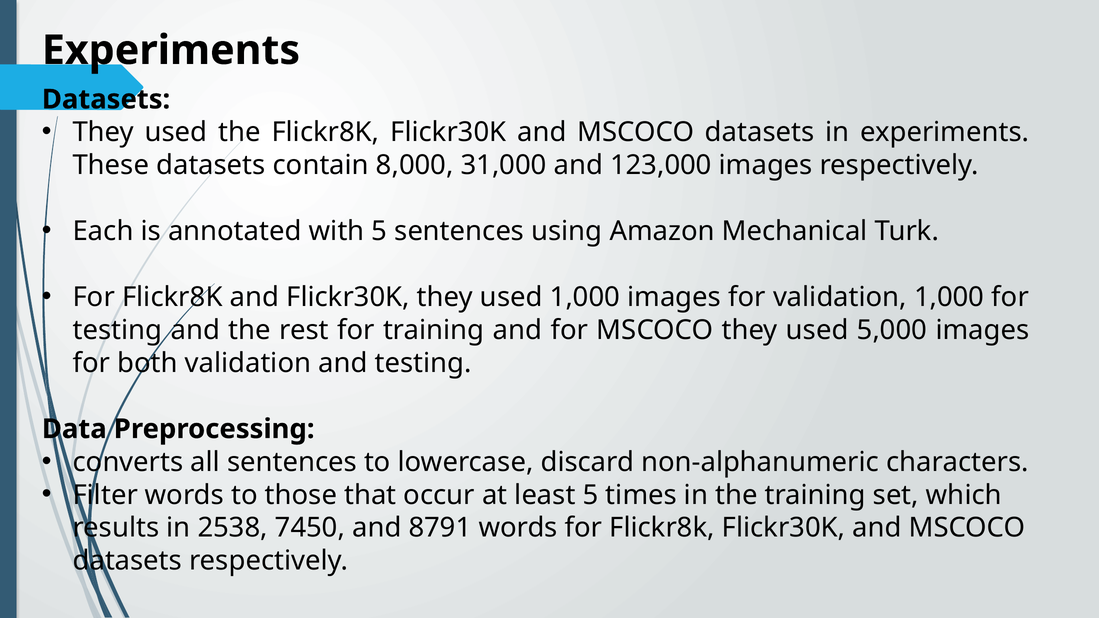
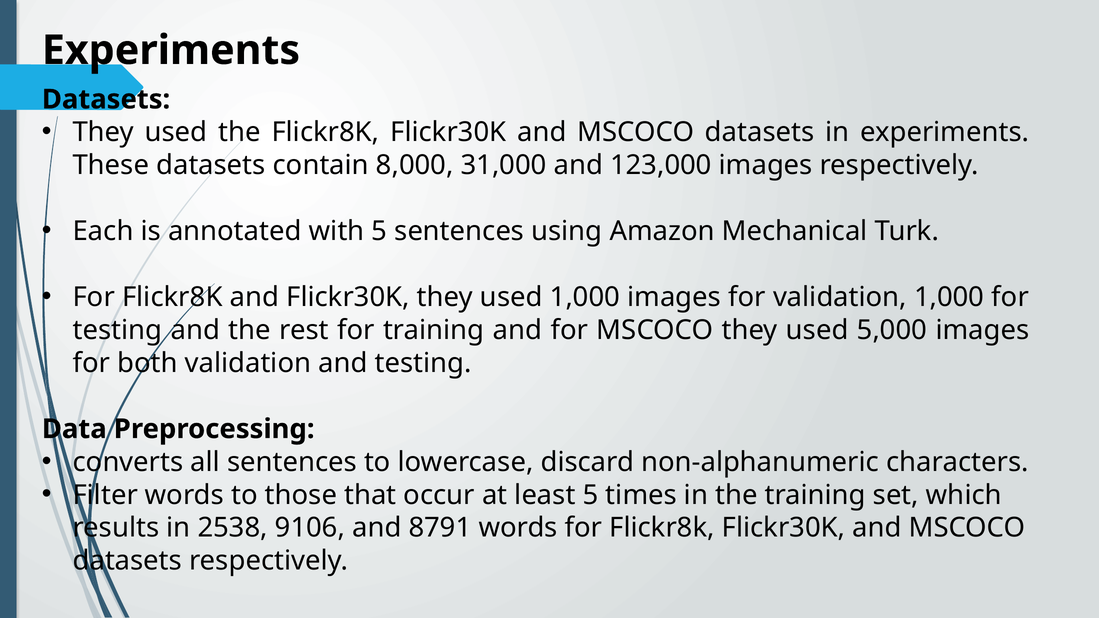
7450: 7450 -> 9106
